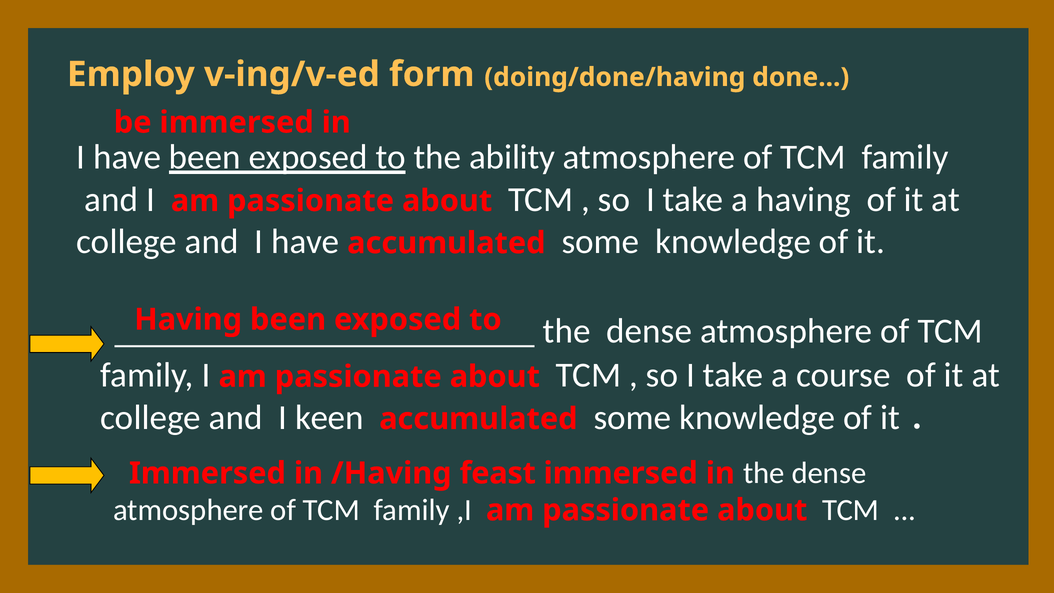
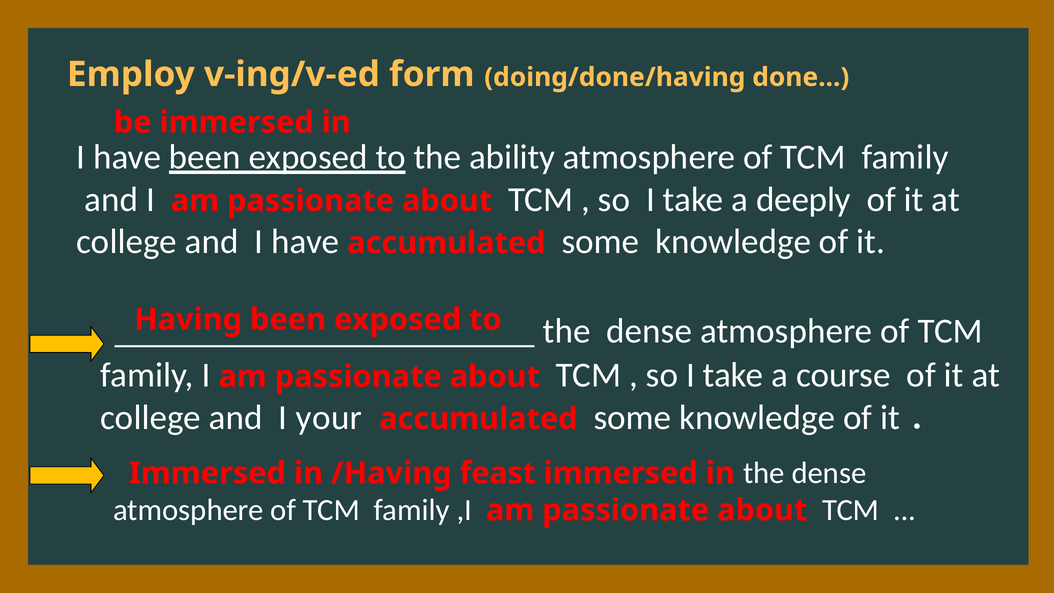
a having: having -> deeply
keen: keen -> your
